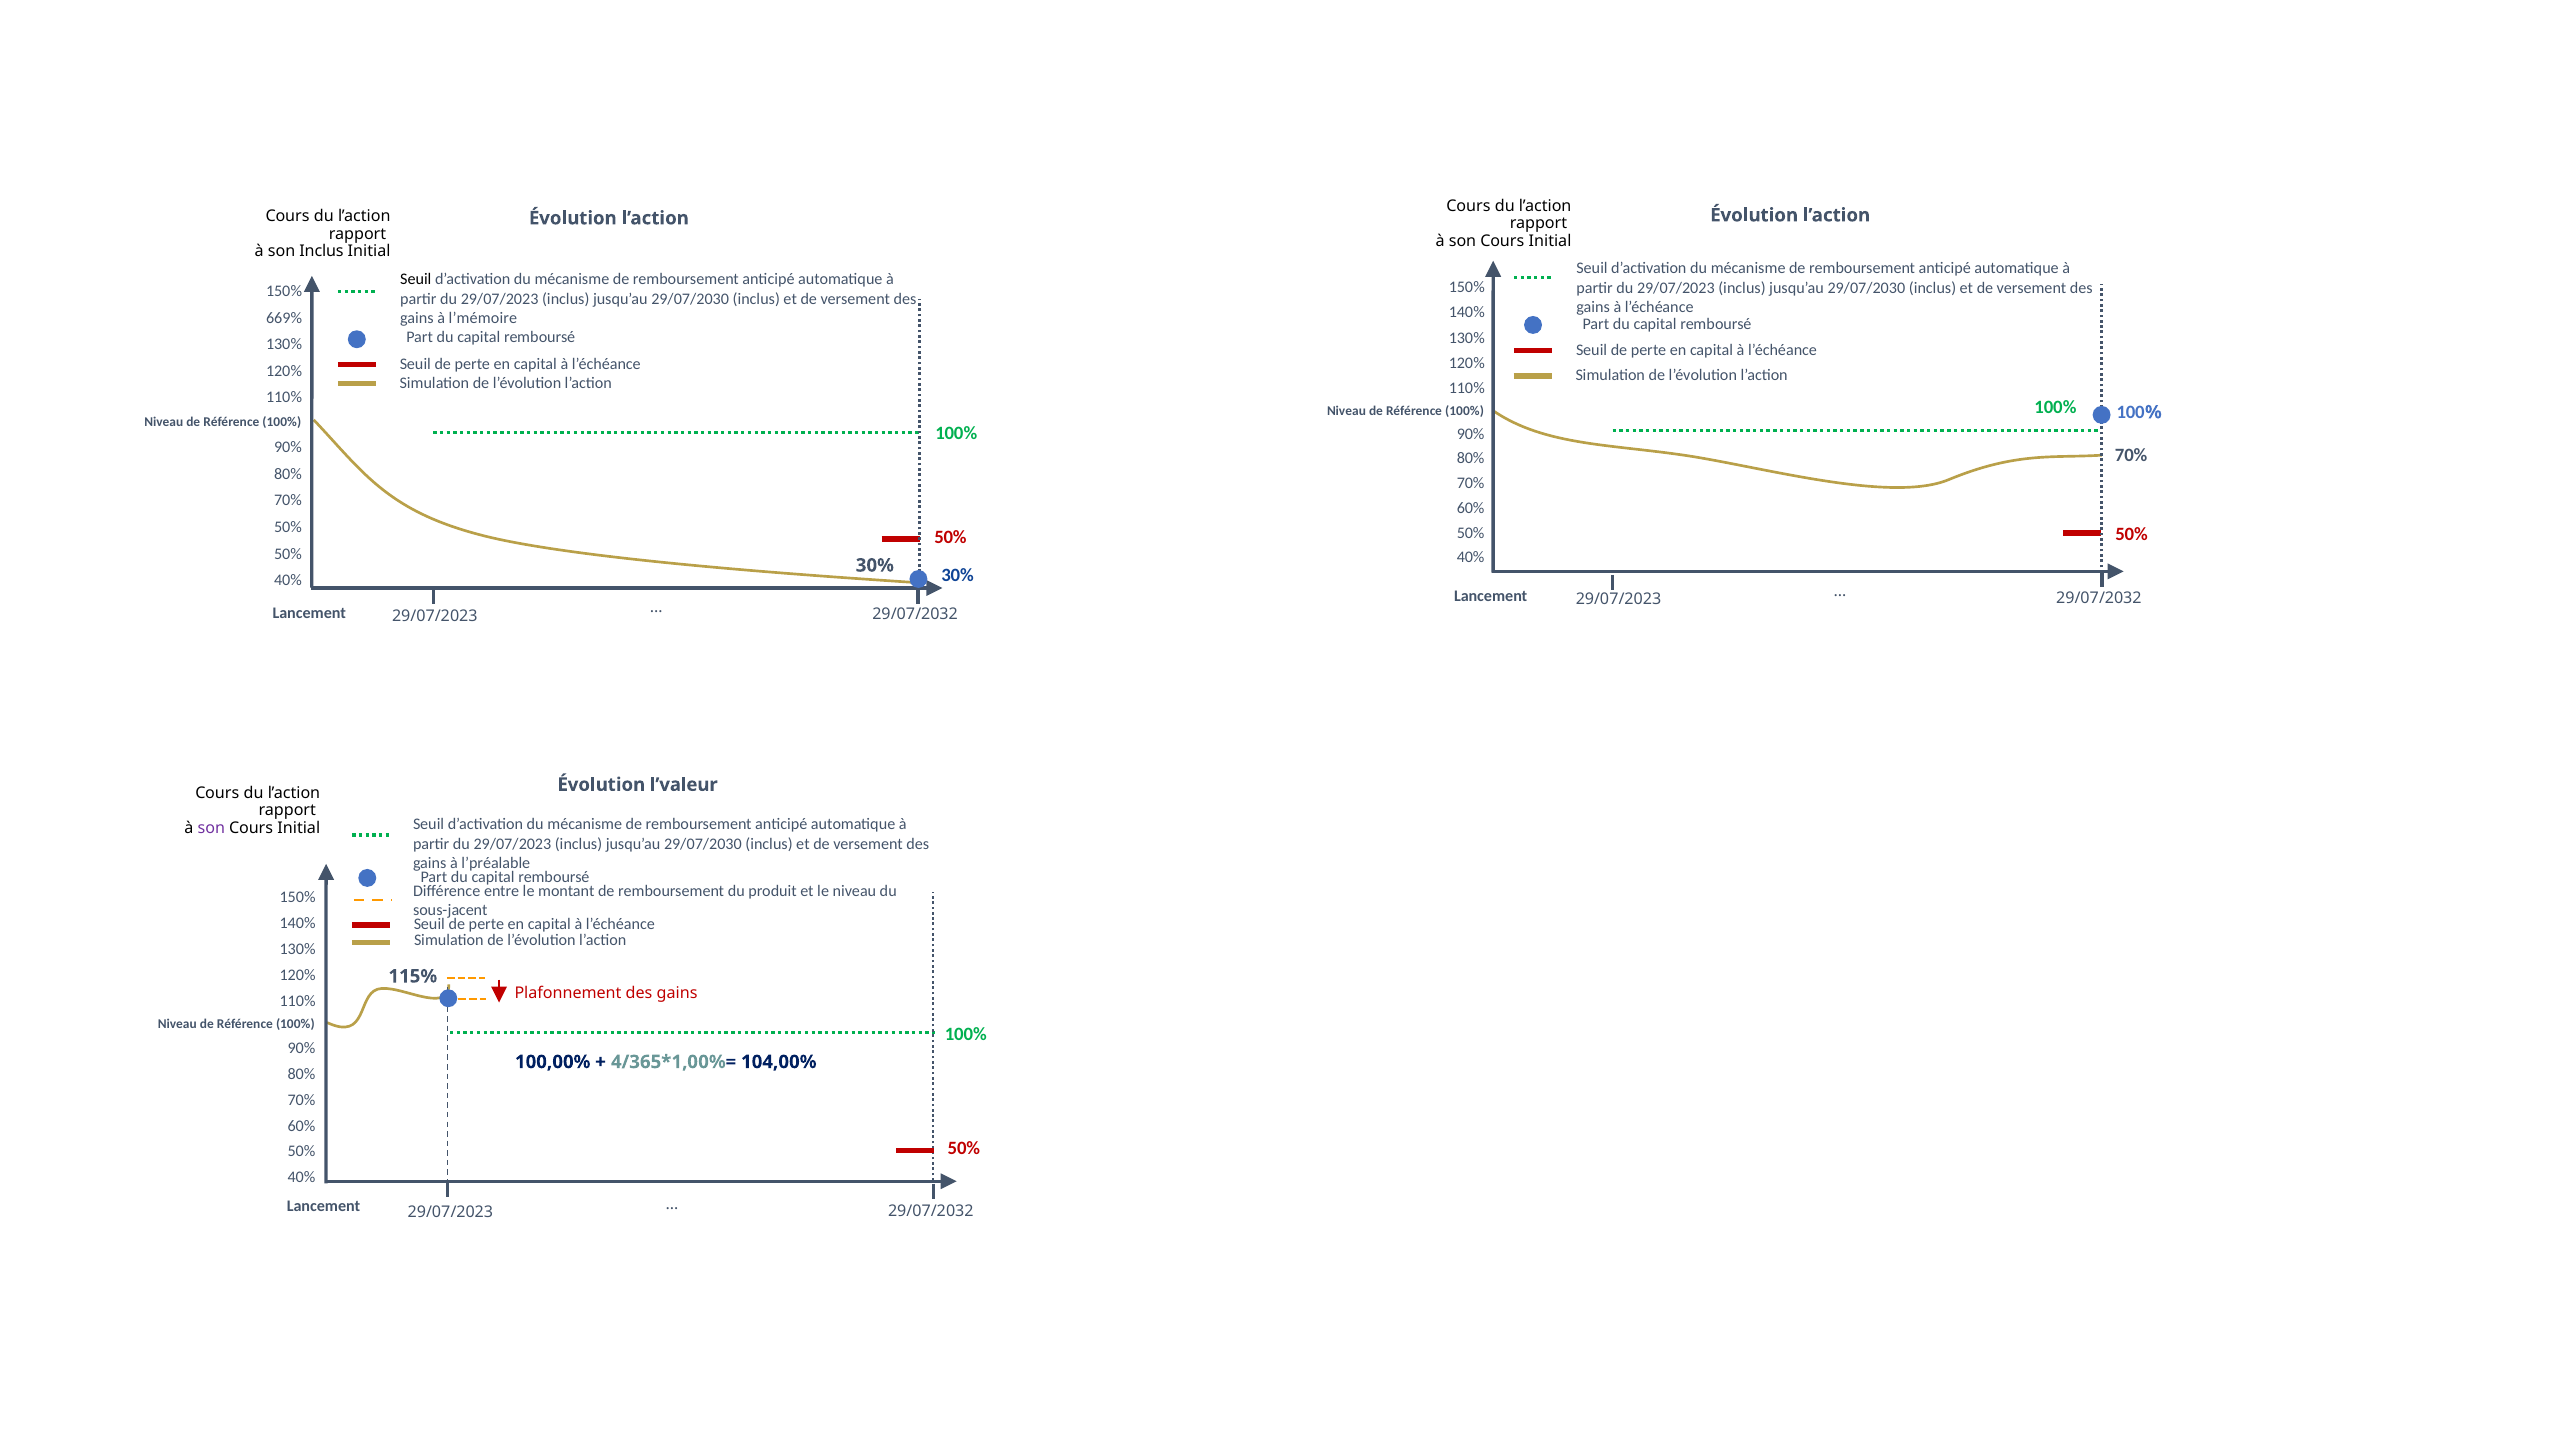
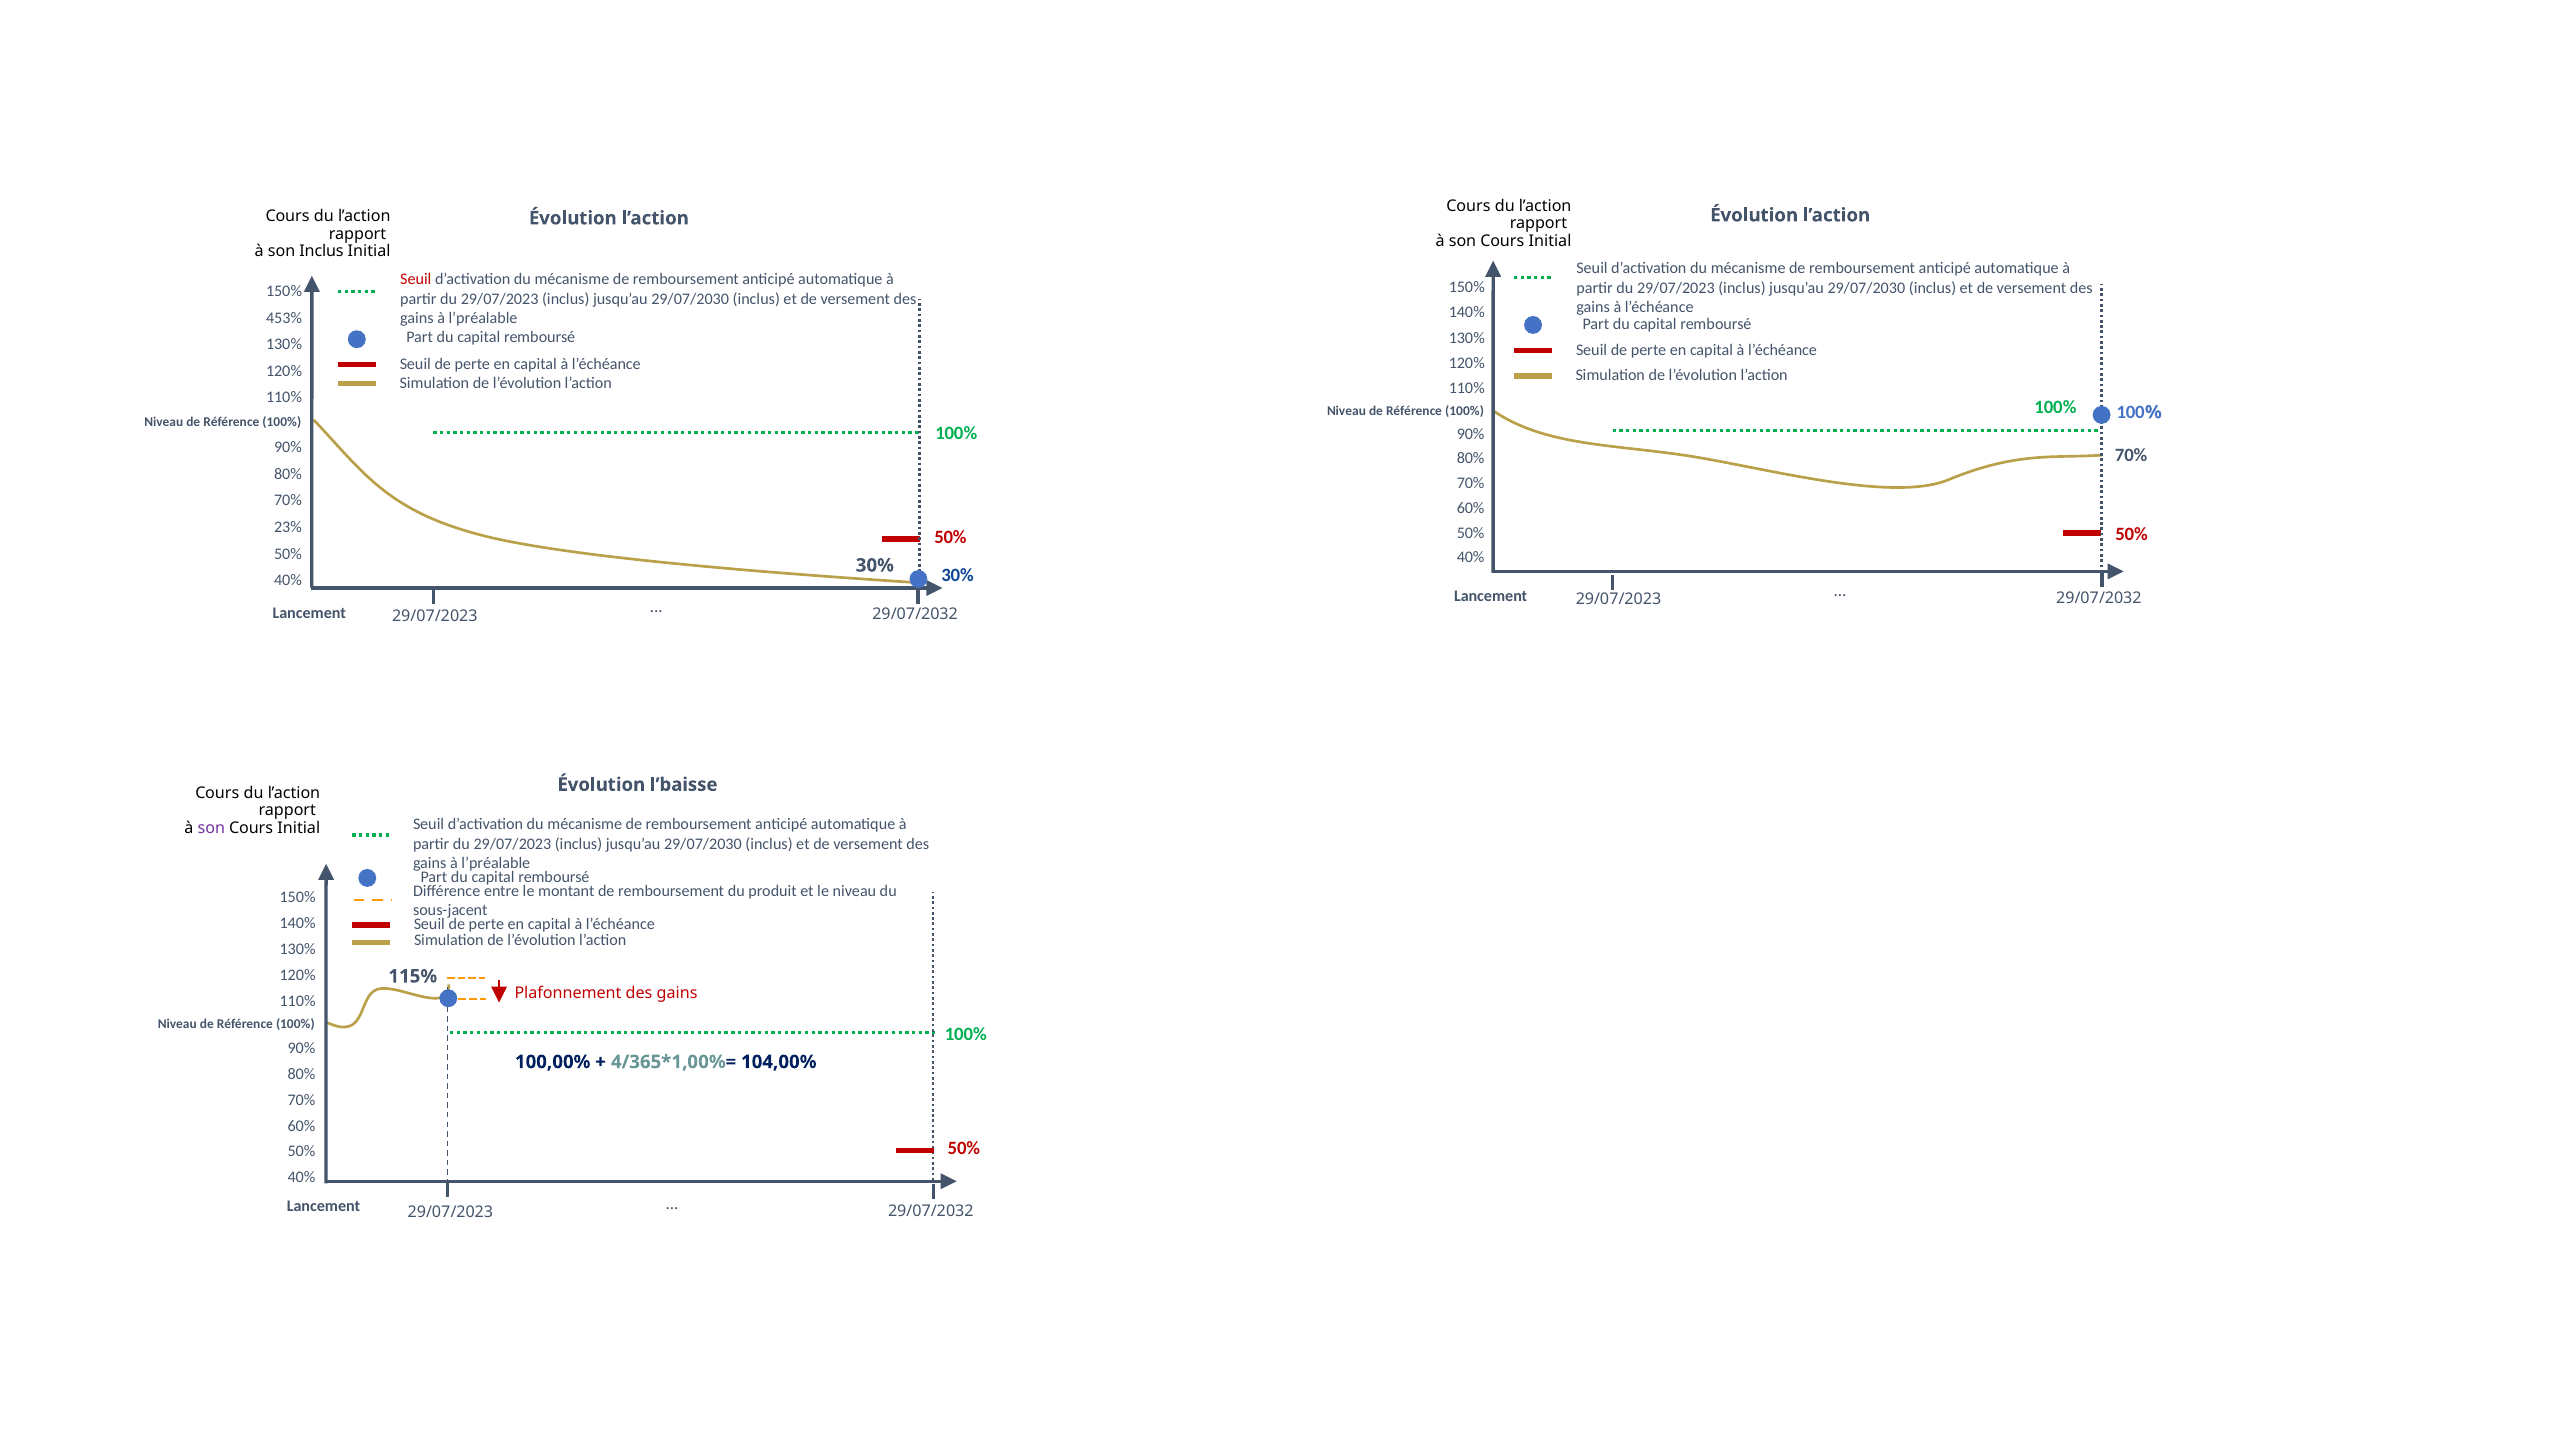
Seuil at (416, 280) colour: black -> red
669%: 669% -> 453%
l’mémoire at (483, 318): l’mémoire -> l’préalable
50% at (288, 527): 50% -> 23%
l’valeur: l’valeur -> l’baisse
